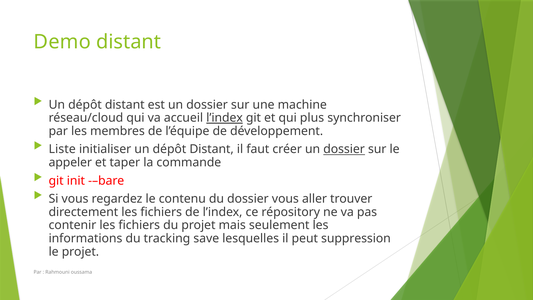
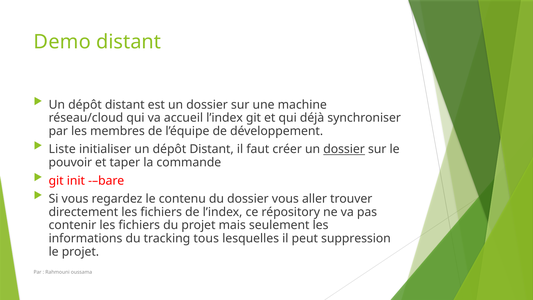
l’index at (225, 118) underline: present -> none
plus: plus -> déjà
appeler: appeler -> pouvoir
save: save -> tous
